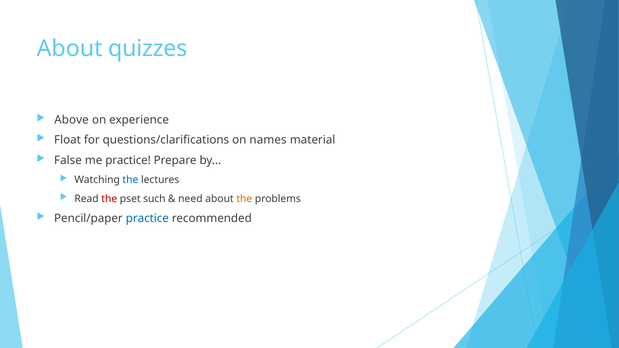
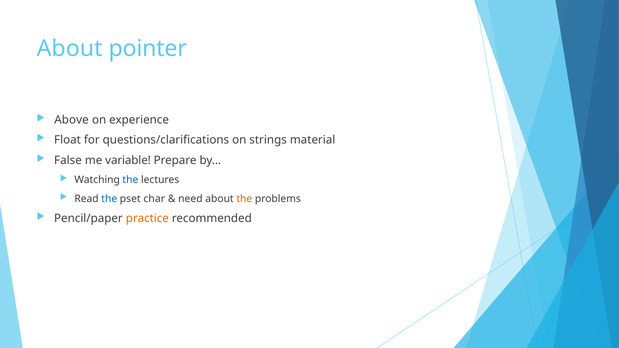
quizzes: quizzes -> pointer
names: names -> strings
me practice: practice -> variable
the at (109, 199) colour: red -> blue
such: such -> char
practice at (147, 219) colour: blue -> orange
